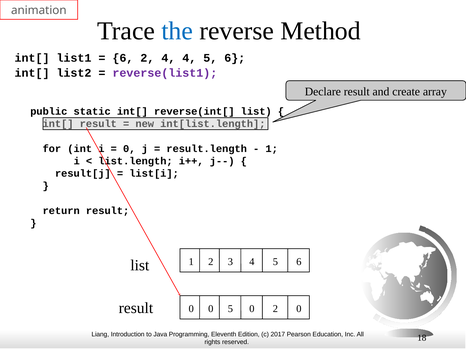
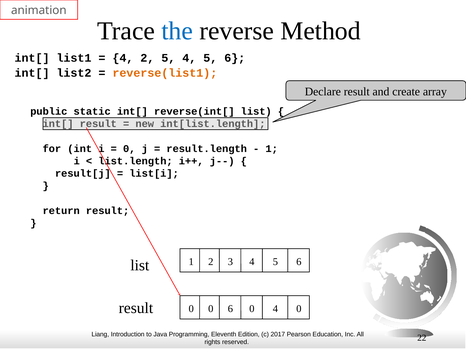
6 at (123, 58): 6 -> 4
2 4: 4 -> 5
reverse(list1 colour: purple -> orange
0 5: 5 -> 6
0 2: 2 -> 4
18: 18 -> 22
